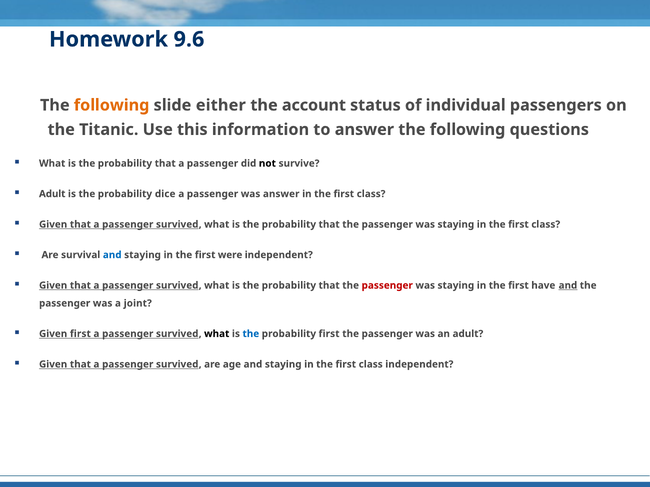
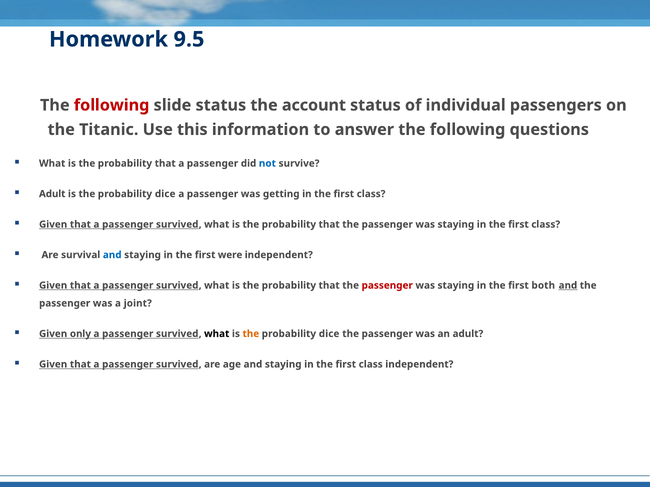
9.6: 9.6 -> 9.5
following at (112, 105) colour: orange -> red
slide either: either -> status
not colour: black -> blue
was answer: answer -> getting
have: have -> both
Given first: first -> only
the at (251, 334) colour: blue -> orange
first at (329, 334): first -> dice
